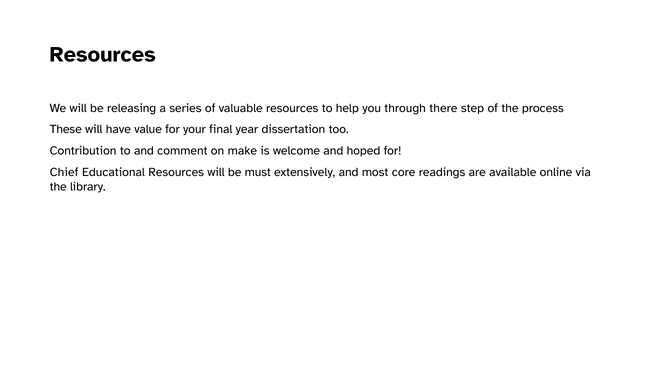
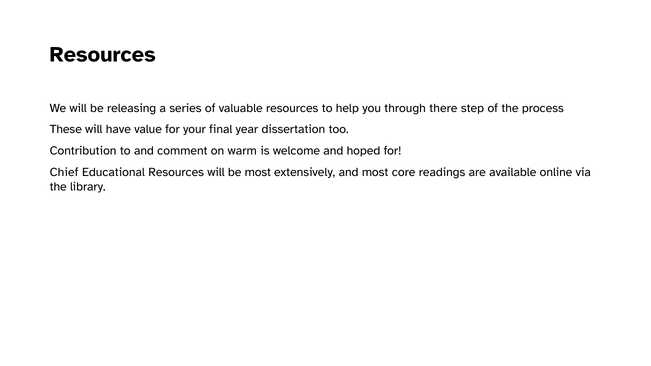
make: make -> warm
be must: must -> most
